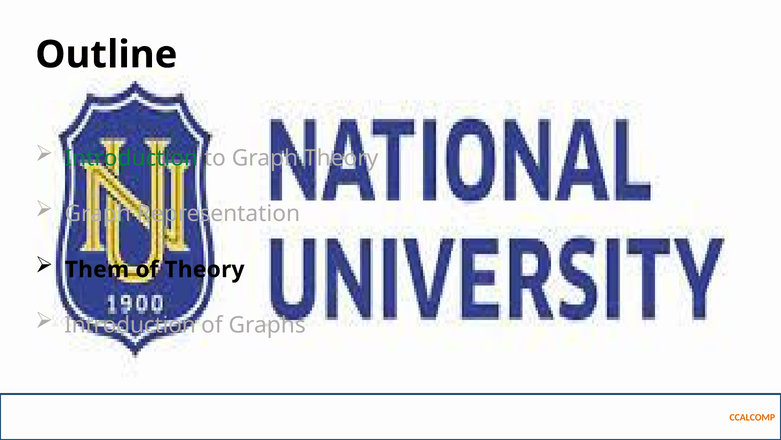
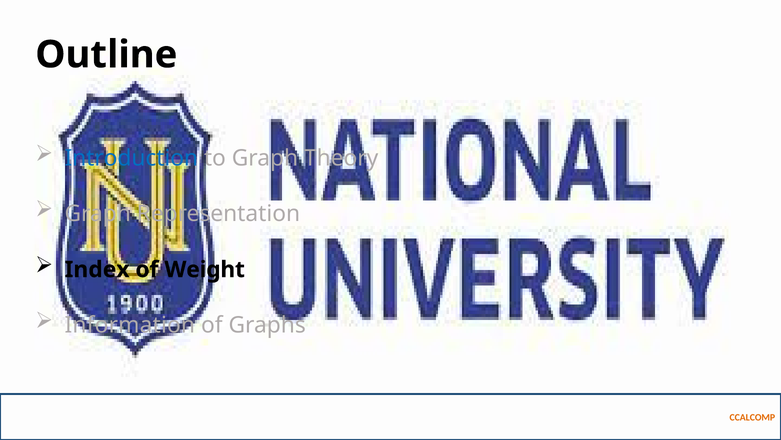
Introduction at (131, 158) colour: green -> blue
Them: Them -> Index
of Theory: Theory -> Weight
Introduction at (130, 325): Introduction -> Information
